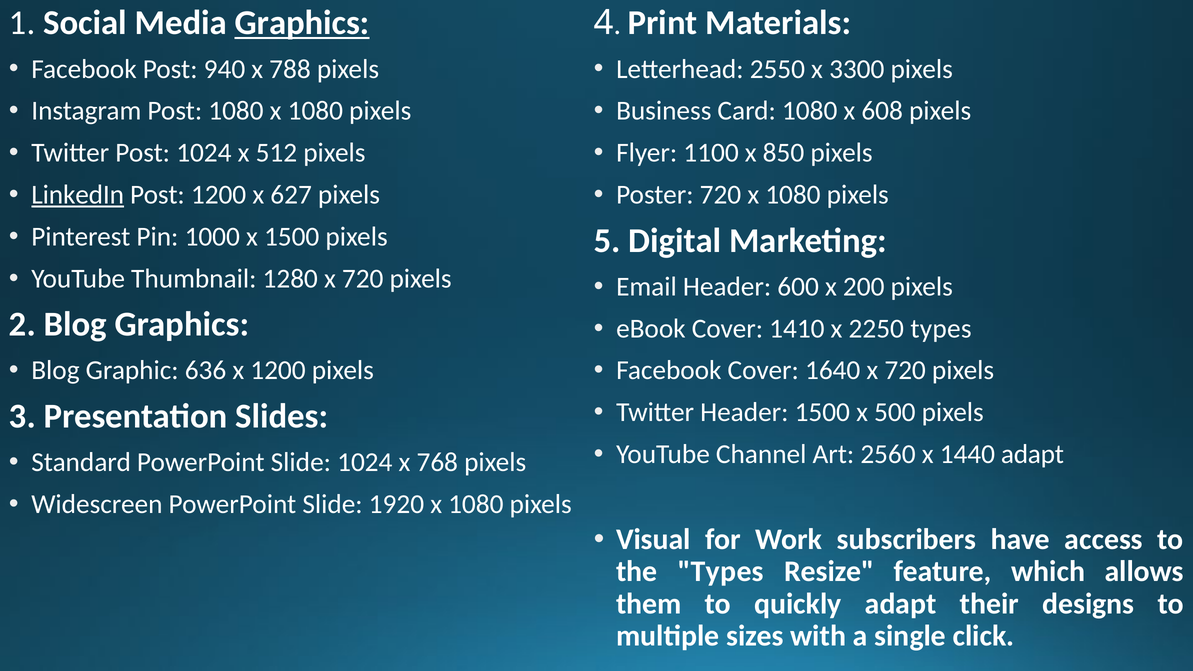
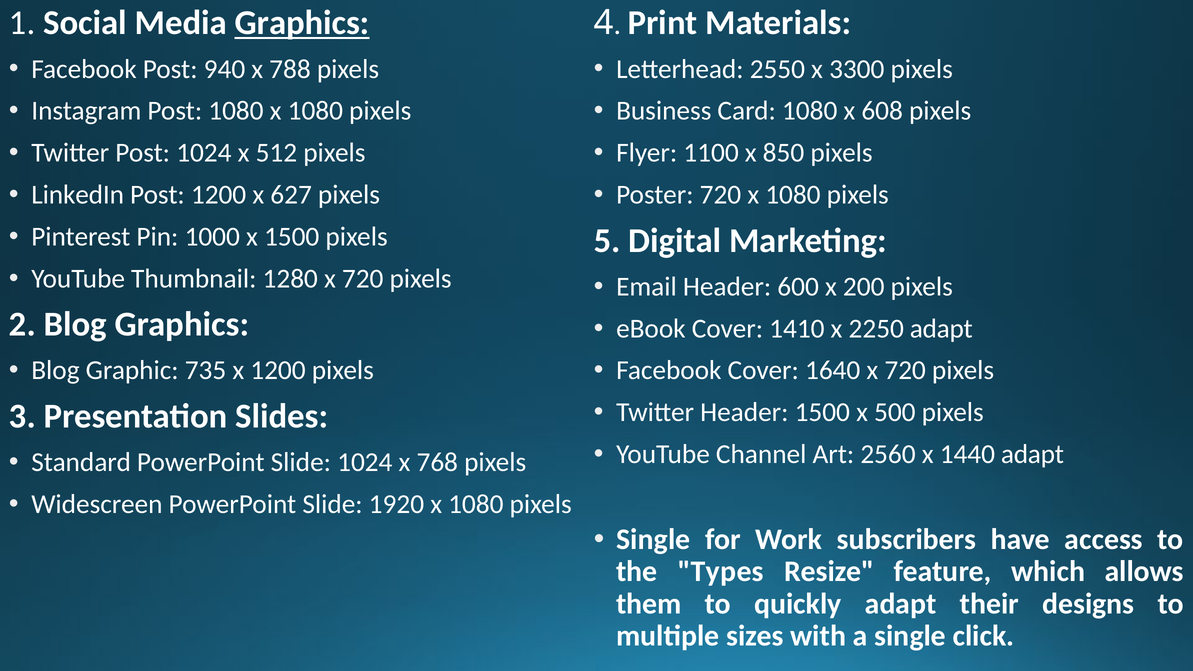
LinkedIn underline: present -> none
2250 types: types -> adapt
636: 636 -> 735
Visual at (653, 540): Visual -> Single
